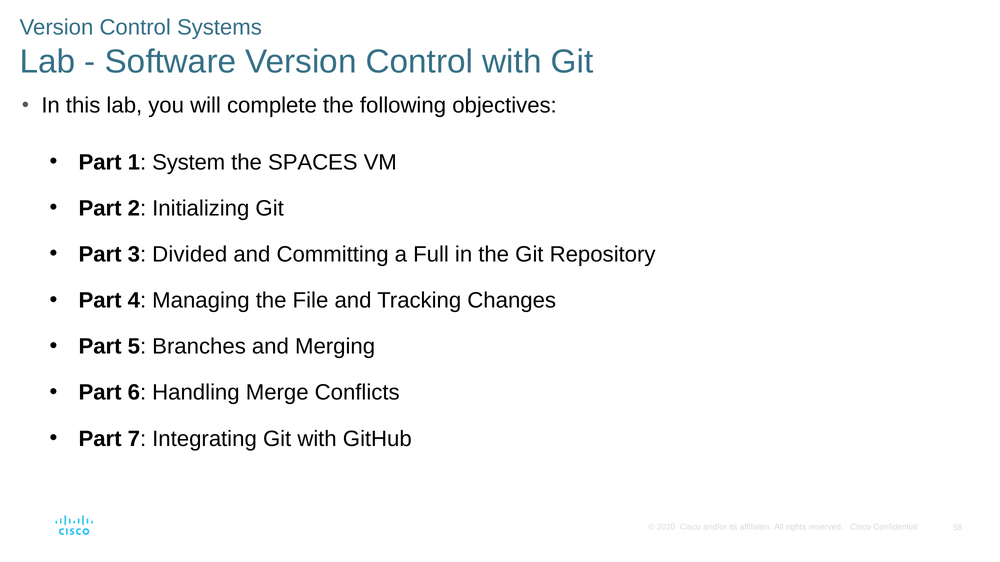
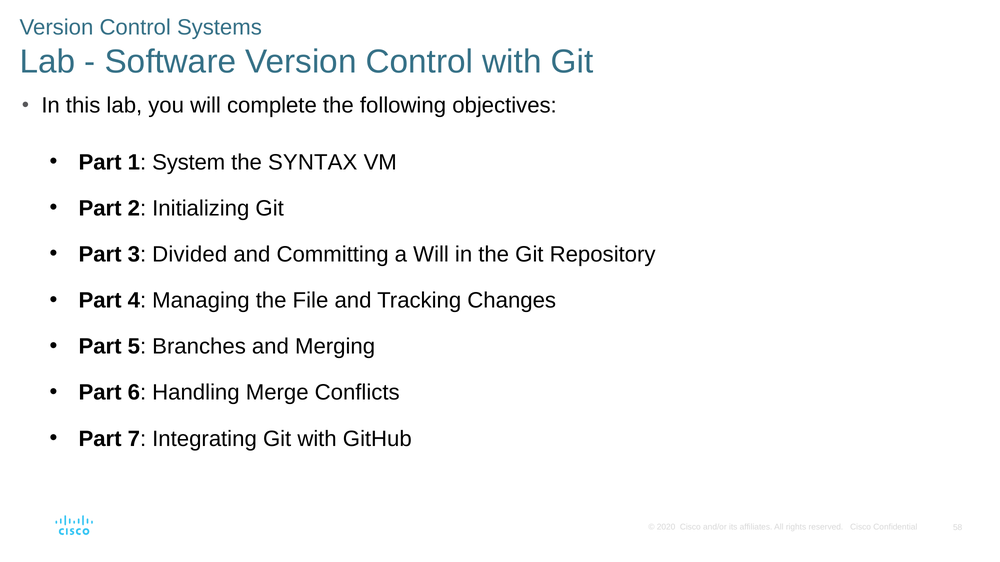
SPACES: SPACES -> SYNTAX
a Full: Full -> Will
